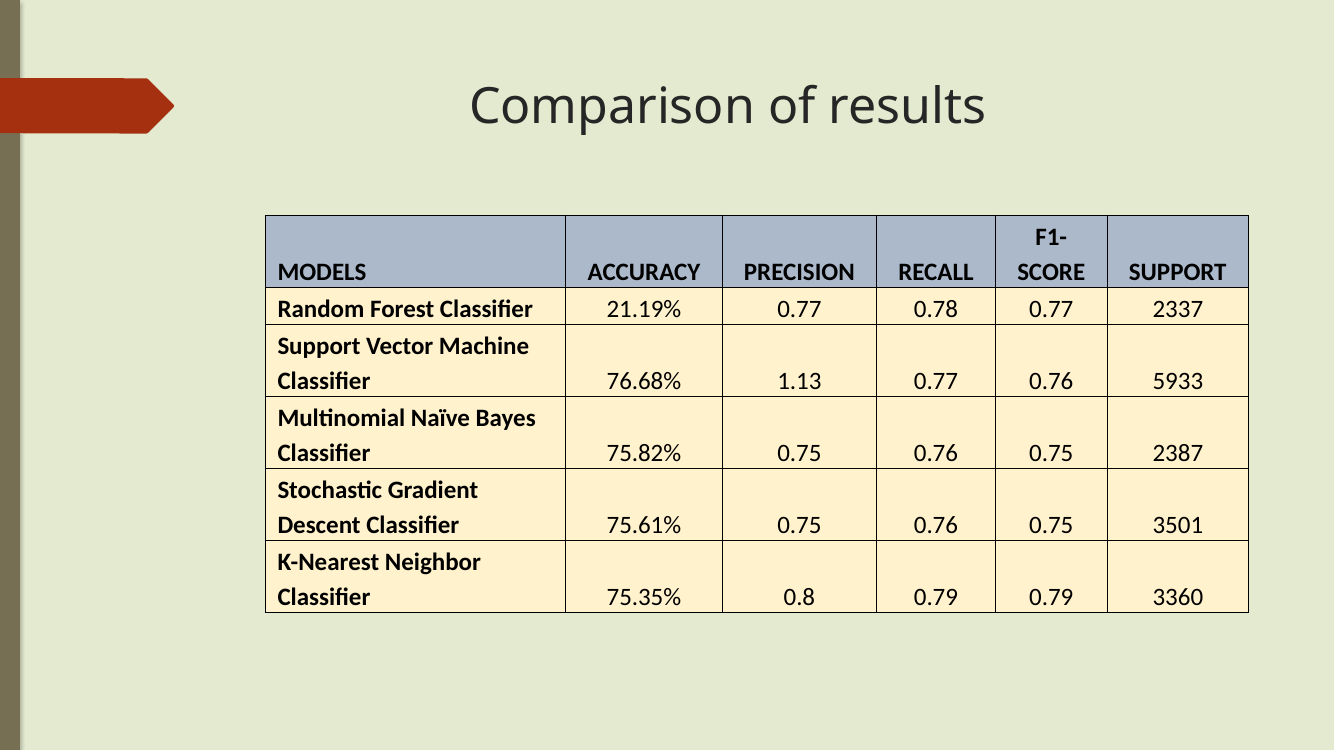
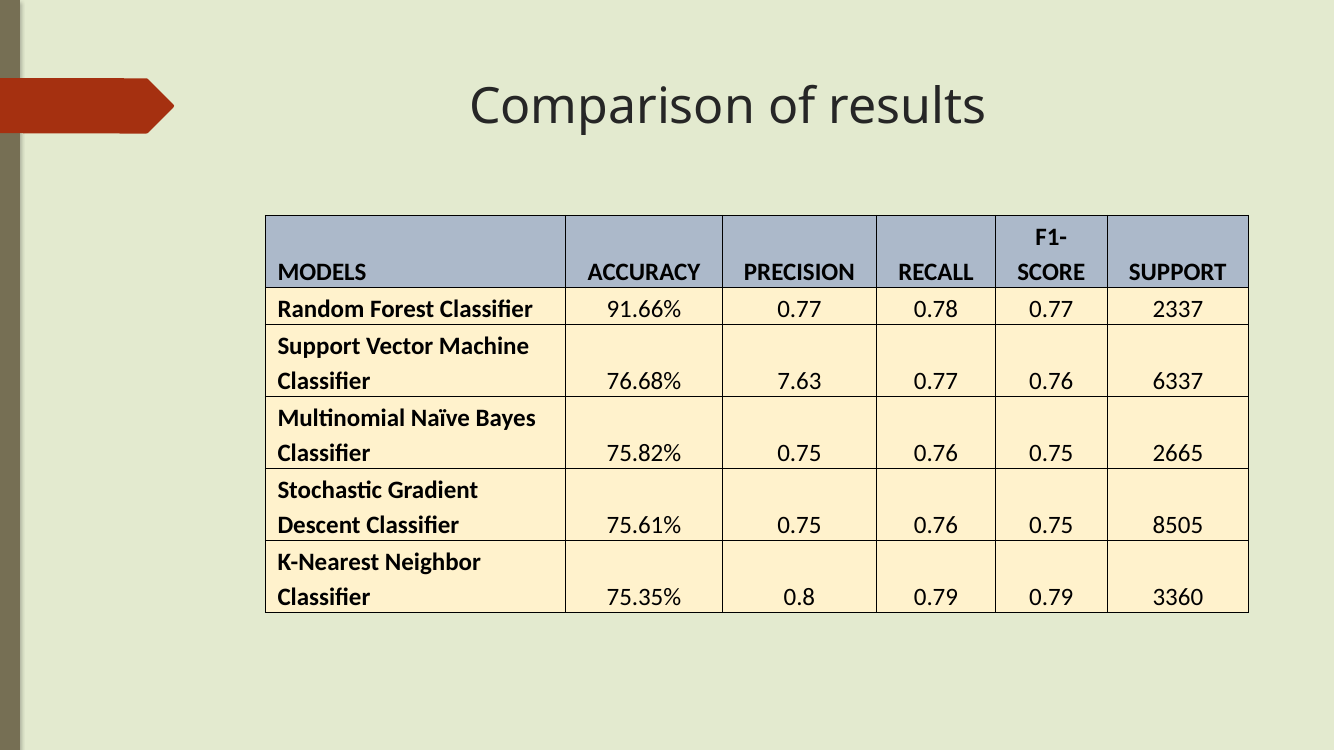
21.19%: 21.19% -> 91.66%
1.13: 1.13 -> 7.63
5933: 5933 -> 6337
2387: 2387 -> 2665
3501: 3501 -> 8505
